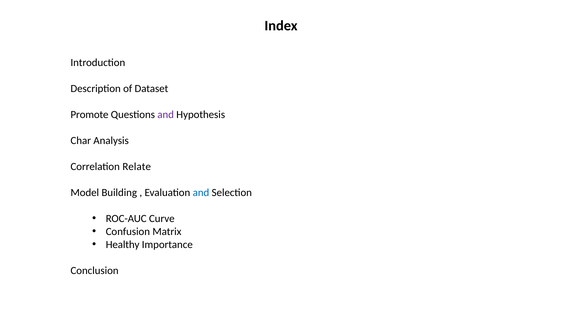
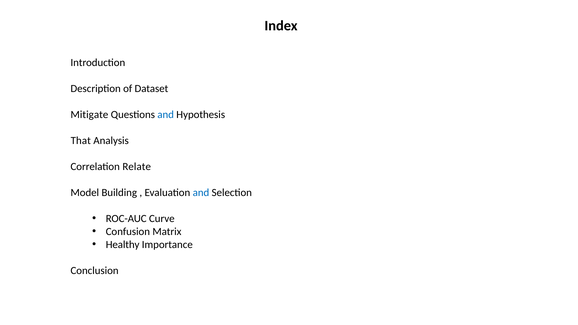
Promote: Promote -> Mitigate
and at (166, 115) colour: purple -> blue
Char: Char -> That
